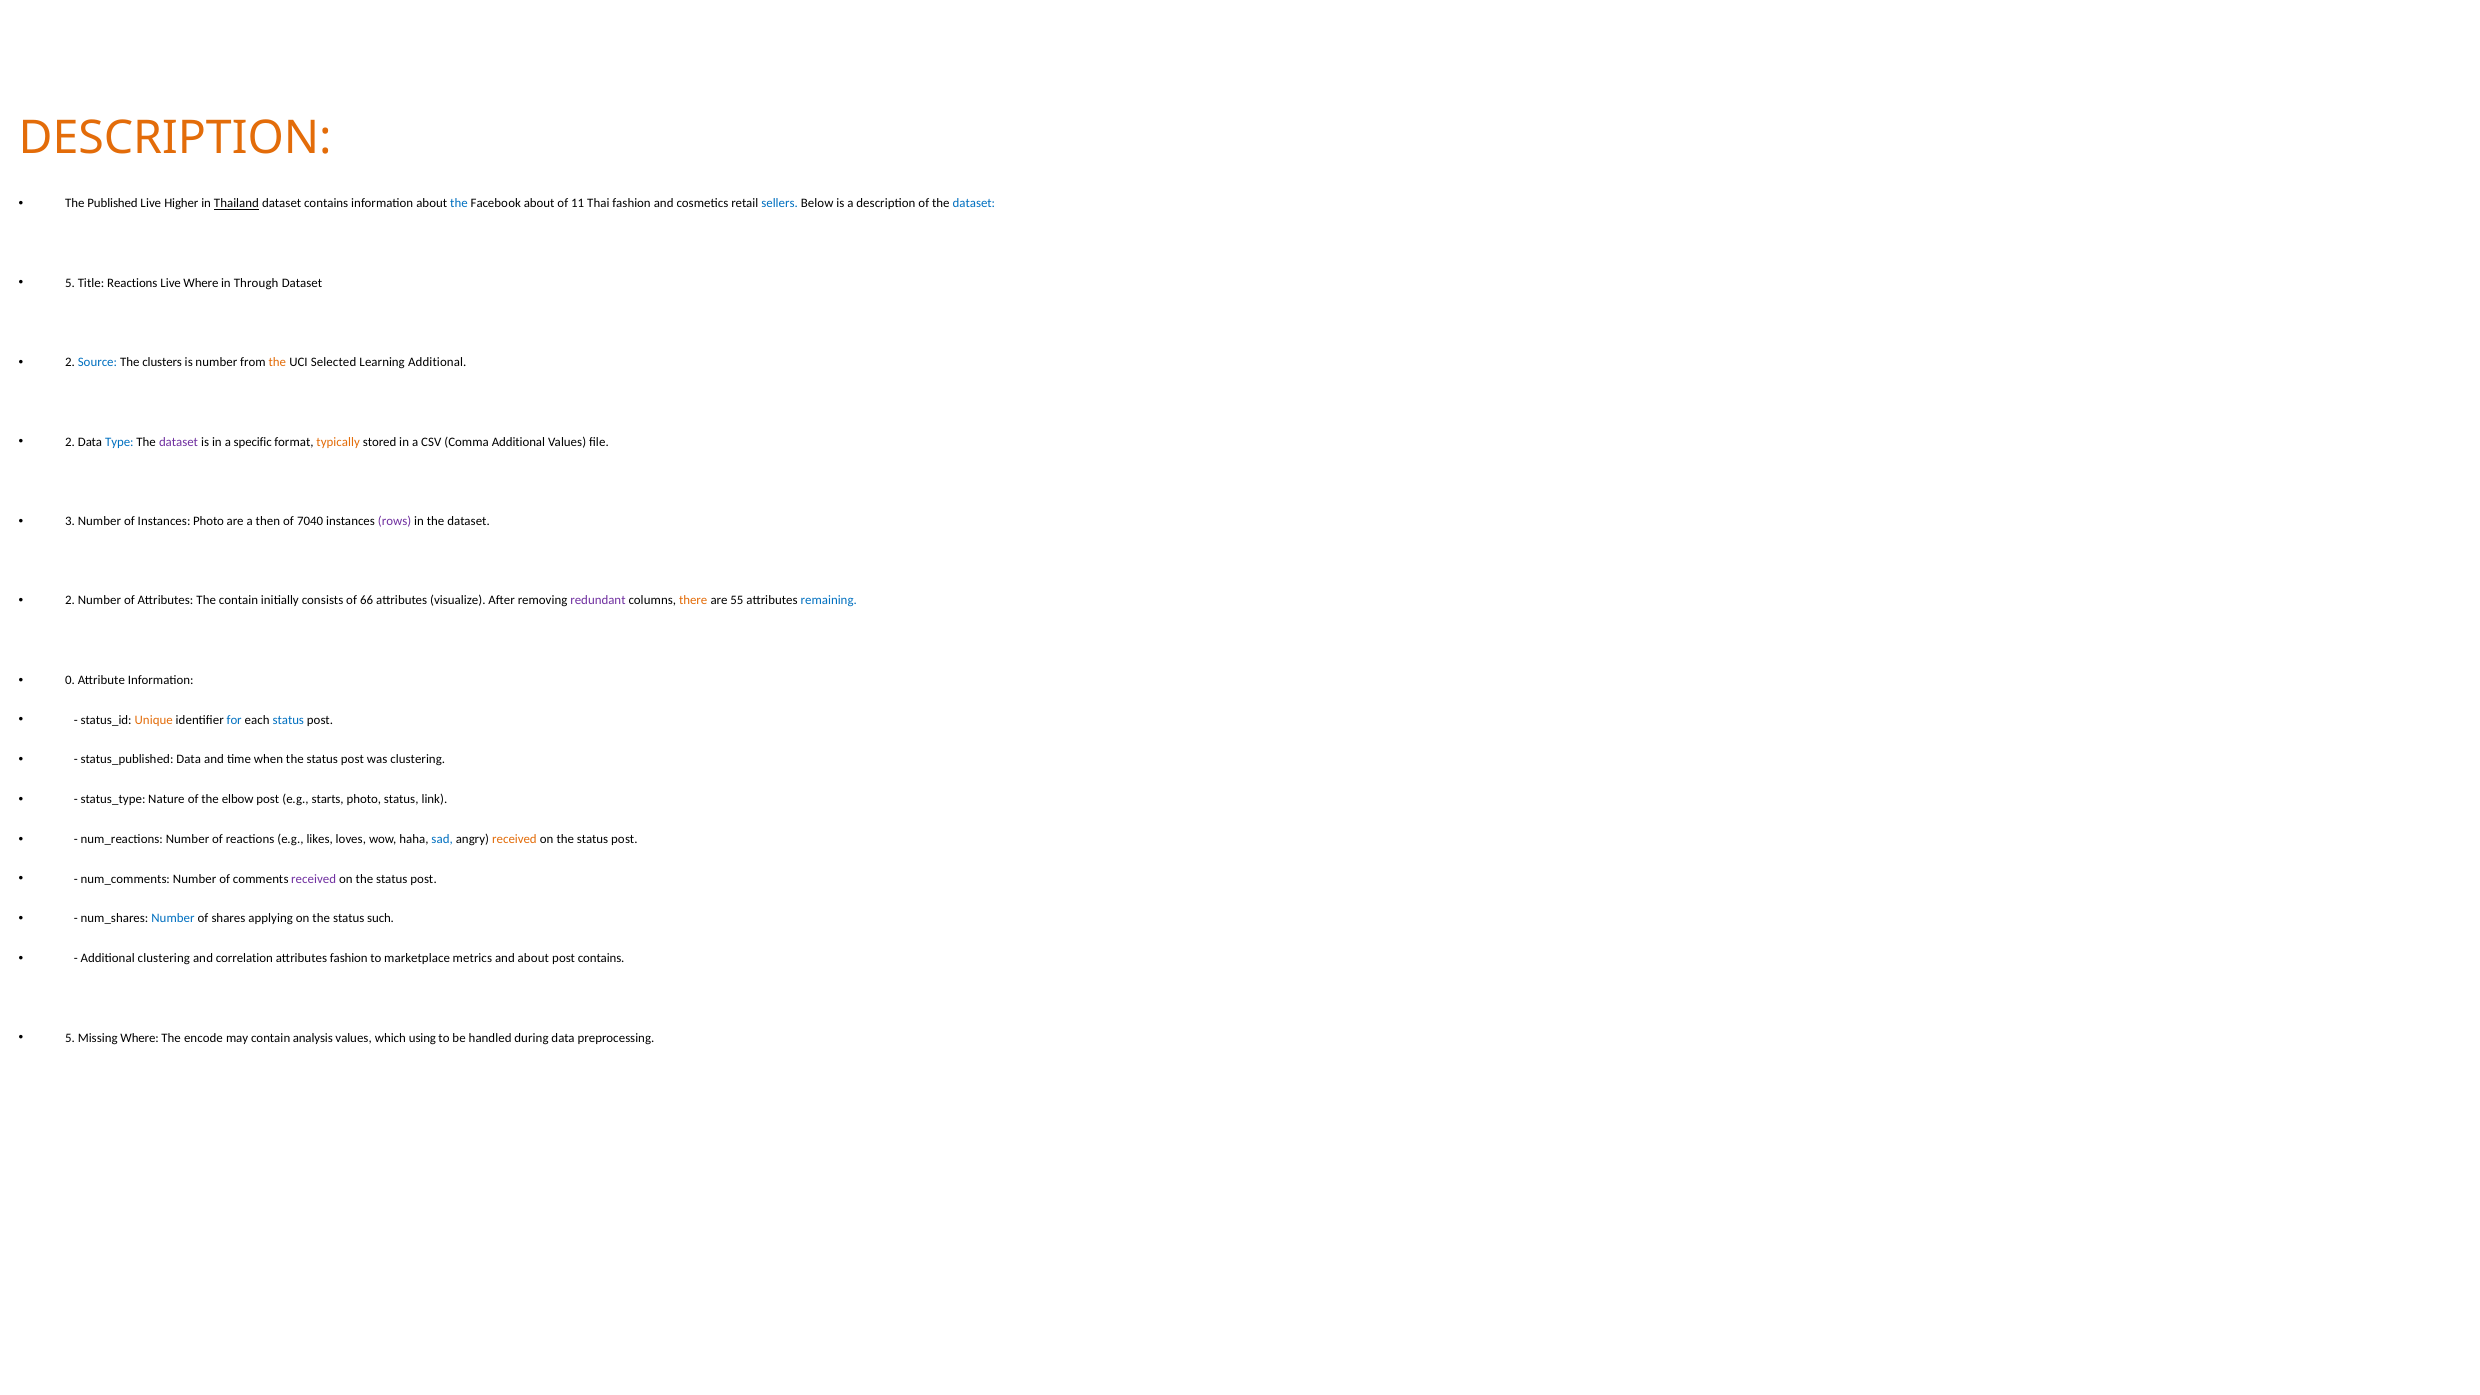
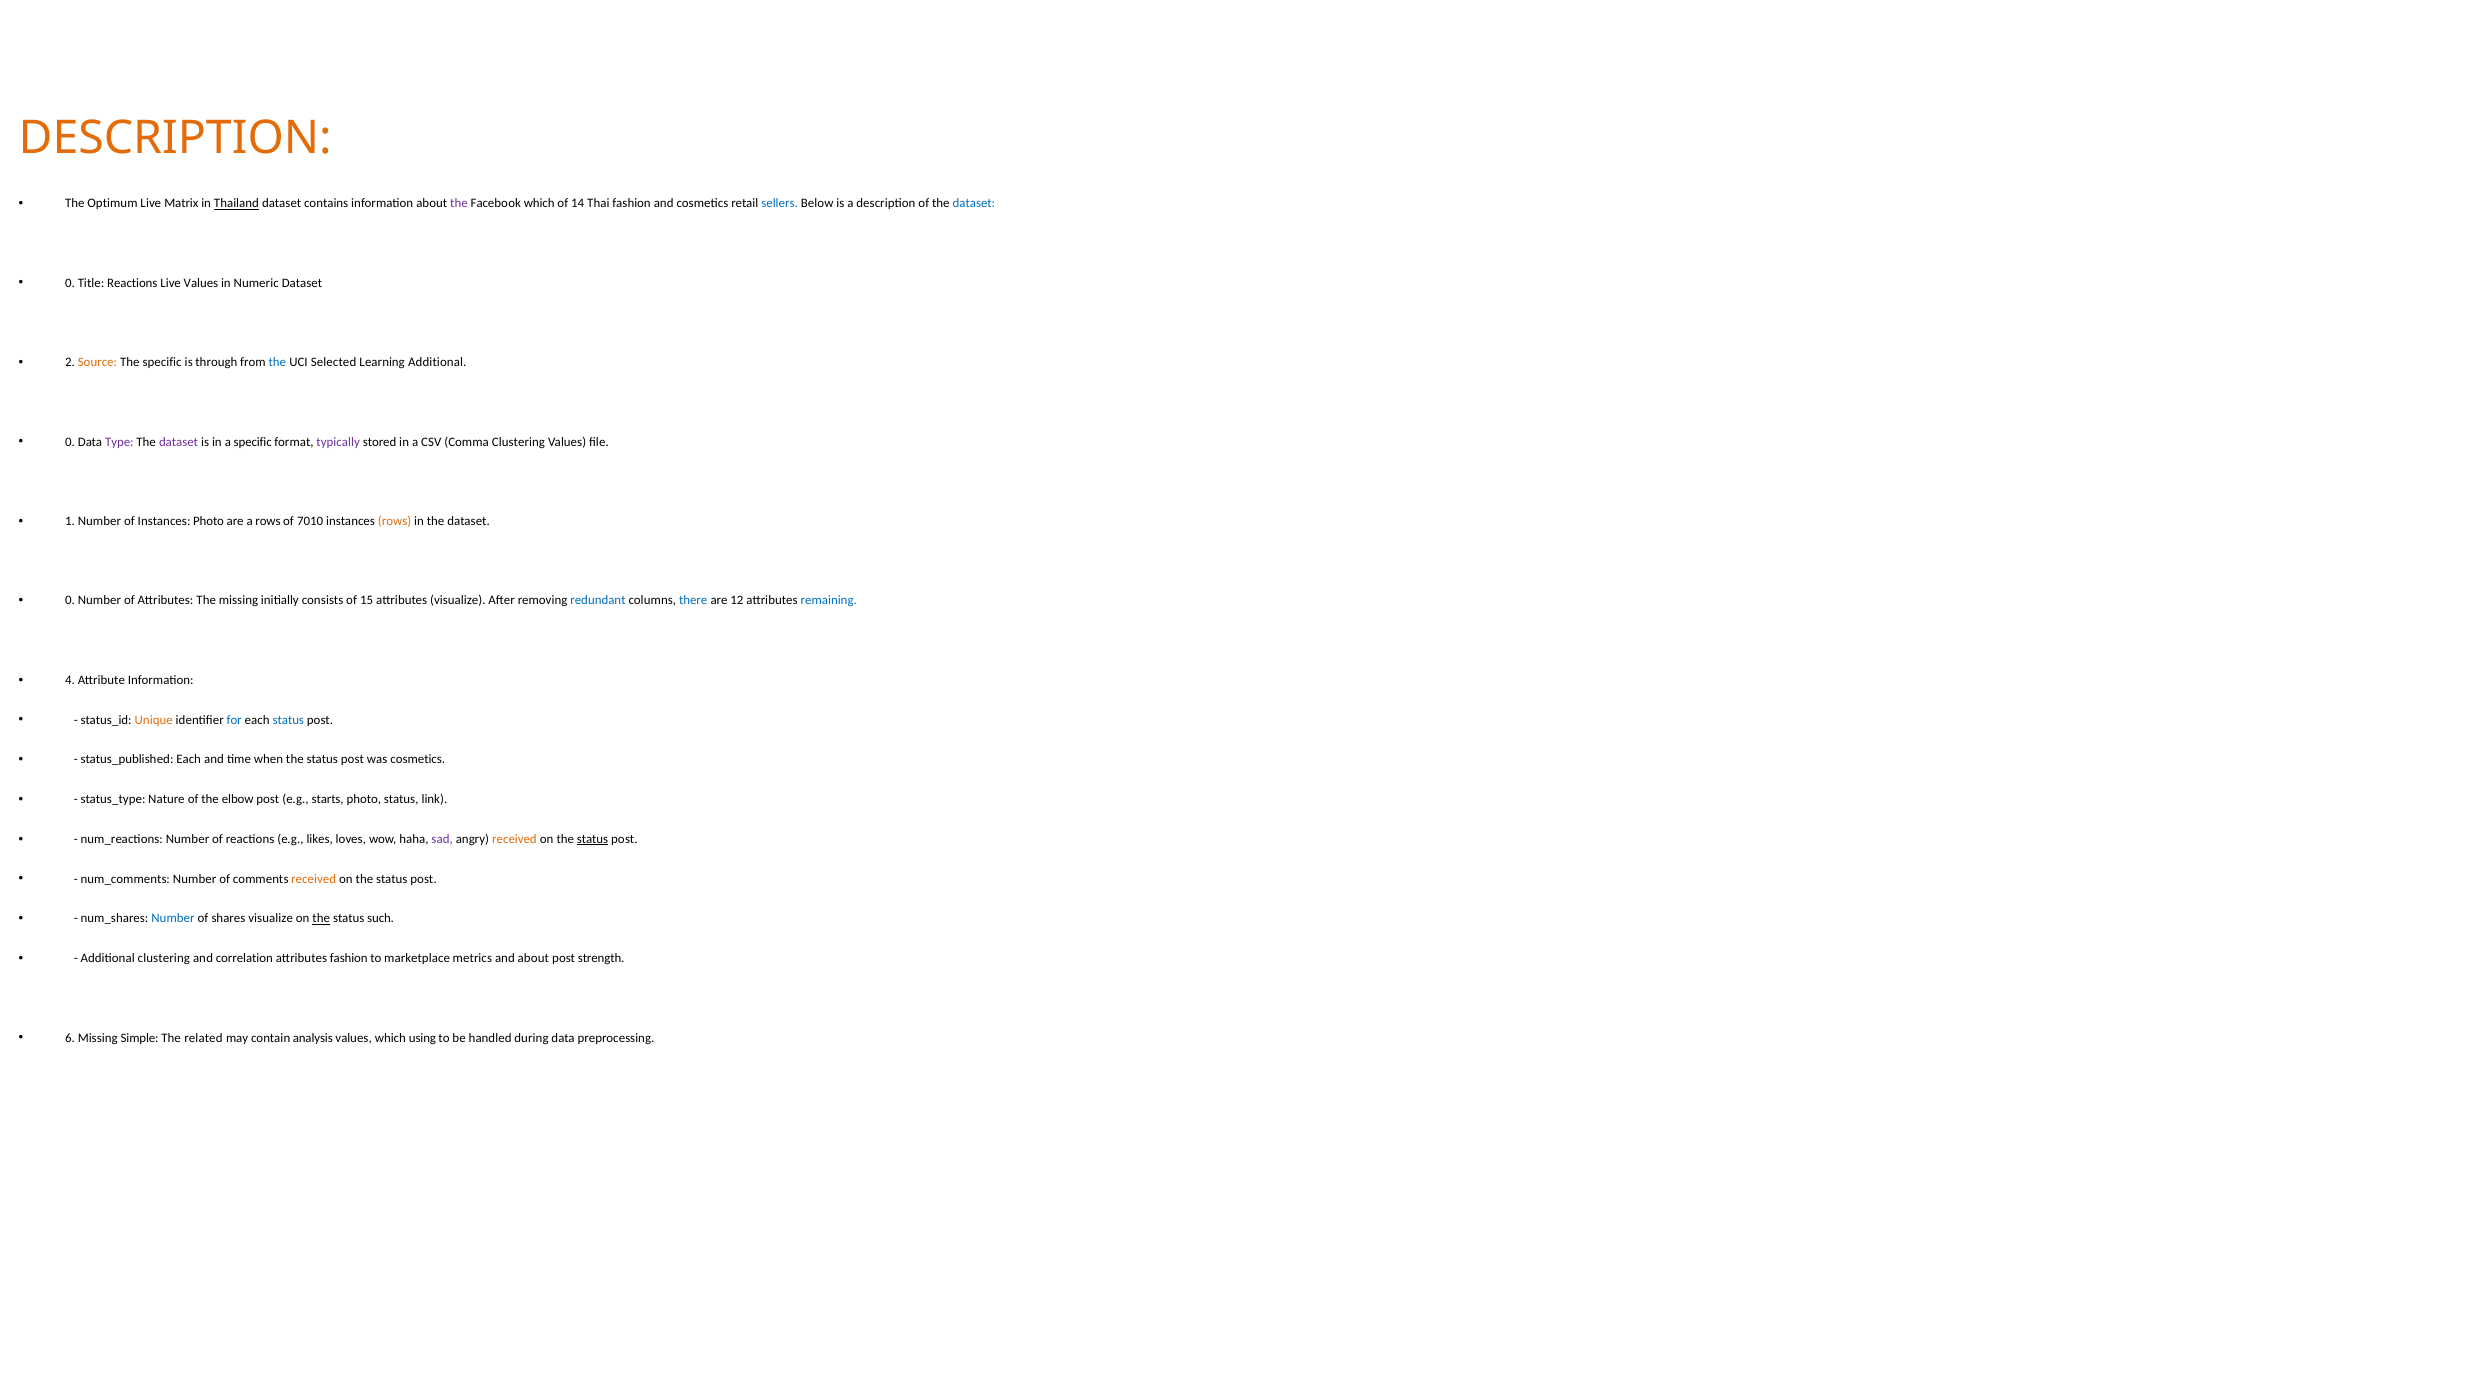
Published: Published -> Optimum
Higher: Higher -> Matrix
the at (459, 203) colour: blue -> purple
Facebook about: about -> which
11: 11 -> 14
5 at (70, 283): 5 -> 0
Live Where: Where -> Values
Through: Through -> Numeric
Source colour: blue -> orange
The clusters: clusters -> specific
is number: number -> through
the at (277, 362) colour: orange -> blue
2 at (70, 442): 2 -> 0
Type colour: blue -> purple
typically colour: orange -> purple
Comma Additional: Additional -> Clustering
3: 3 -> 1
a then: then -> rows
7040: 7040 -> 7010
rows at (395, 521) colour: purple -> orange
2 at (70, 601): 2 -> 0
The contain: contain -> missing
66: 66 -> 15
redundant colour: purple -> blue
there colour: orange -> blue
55: 55 -> 12
0: 0 -> 4
status_published Data: Data -> Each
was clustering: clustering -> cosmetics
sad colour: blue -> purple
status at (593, 839) underline: none -> present
received at (314, 879) colour: purple -> orange
shares applying: applying -> visualize
the at (321, 919) underline: none -> present
post contains: contains -> strength
5 at (70, 1038): 5 -> 6
Missing Where: Where -> Simple
encode: encode -> related
